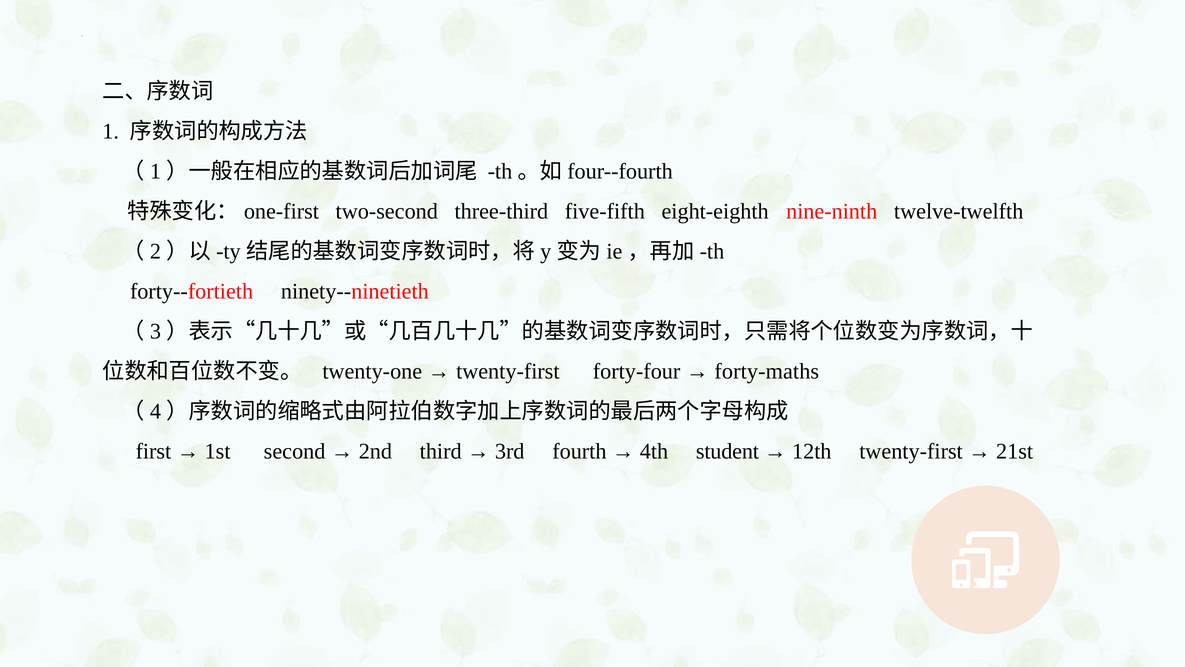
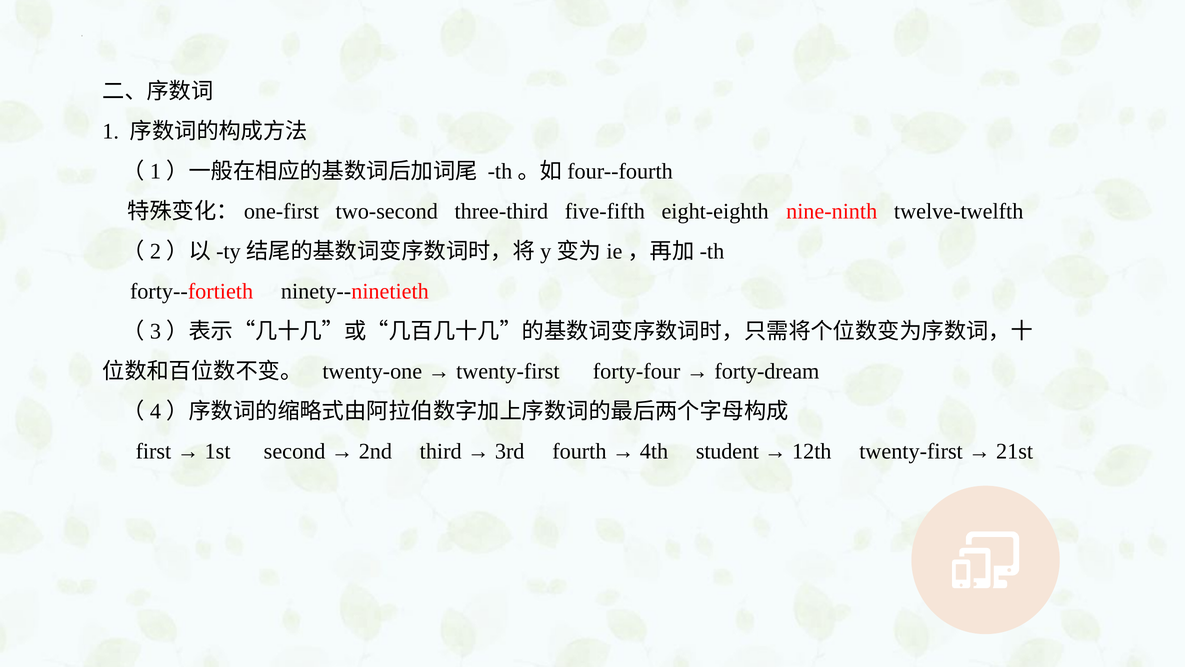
forty-maths: forty-maths -> forty-dream
